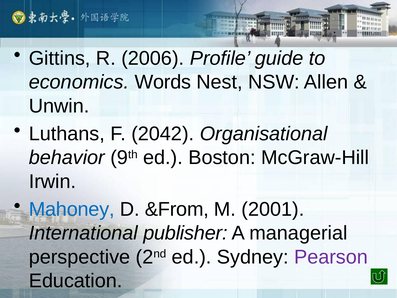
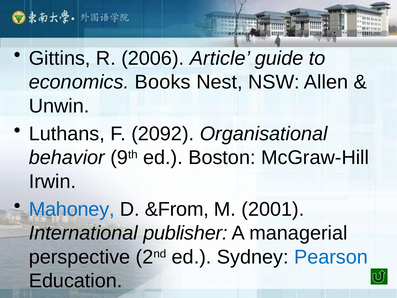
Profile: Profile -> Article
Words: Words -> Books
2042: 2042 -> 2092
Pearson colour: purple -> blue
